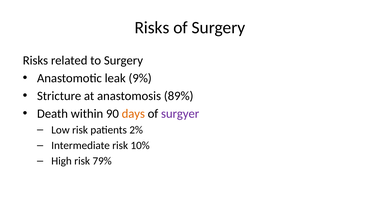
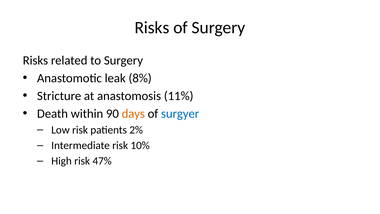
9%: 9% -> 8%
89%: 89% -> 11%
surgyer colour: purple -> blue
79%: 79% -> 47%
